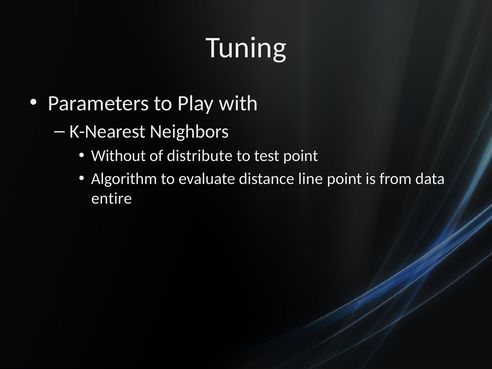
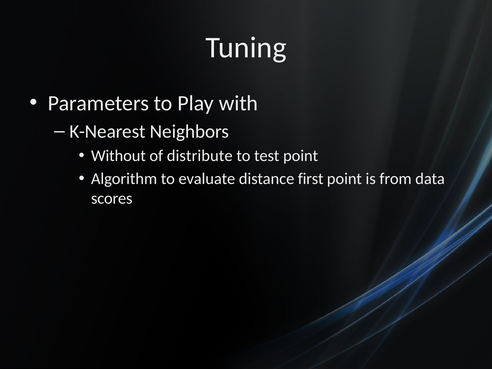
line: line -> first
entire: entire -> scores
